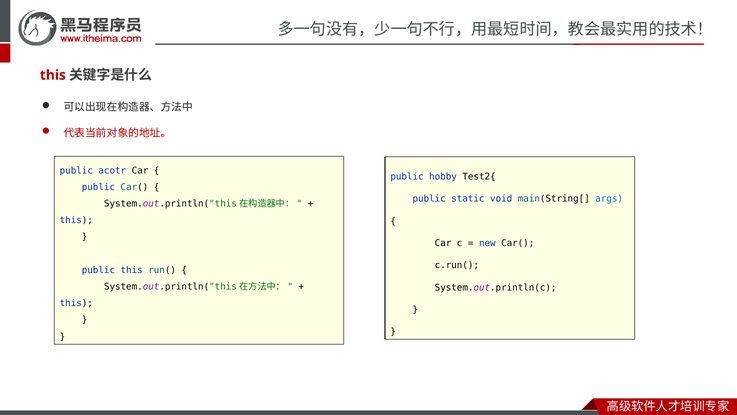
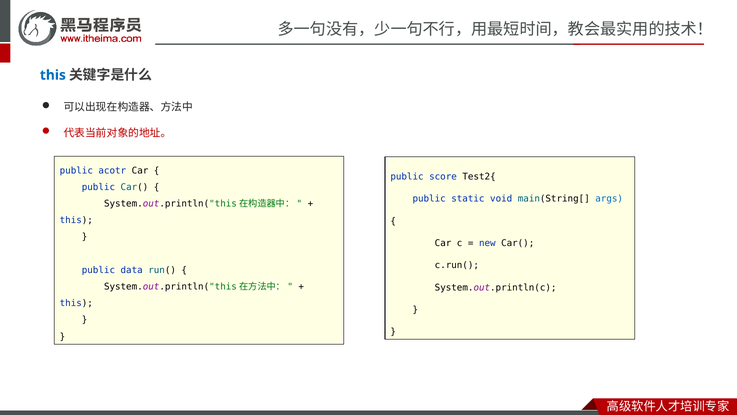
this at (53, 75) colour: red -> blue
hobby: hobby -> score
public this: this -> data
